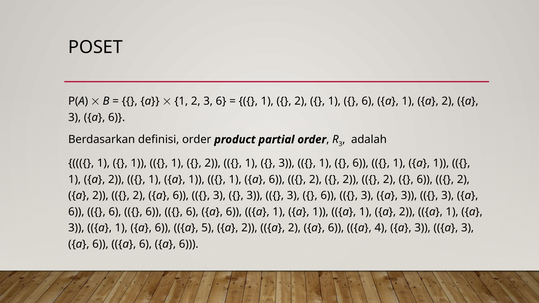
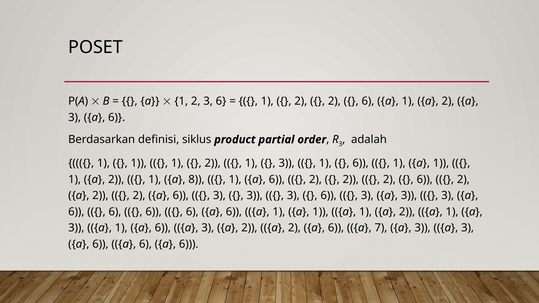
1 at (334, 101): 1 -> 2
definisi order: order -> siklus
1 at (196, 179): 1 -> 8
6 a 5: 5 -> 3
4: 4 -> 7
